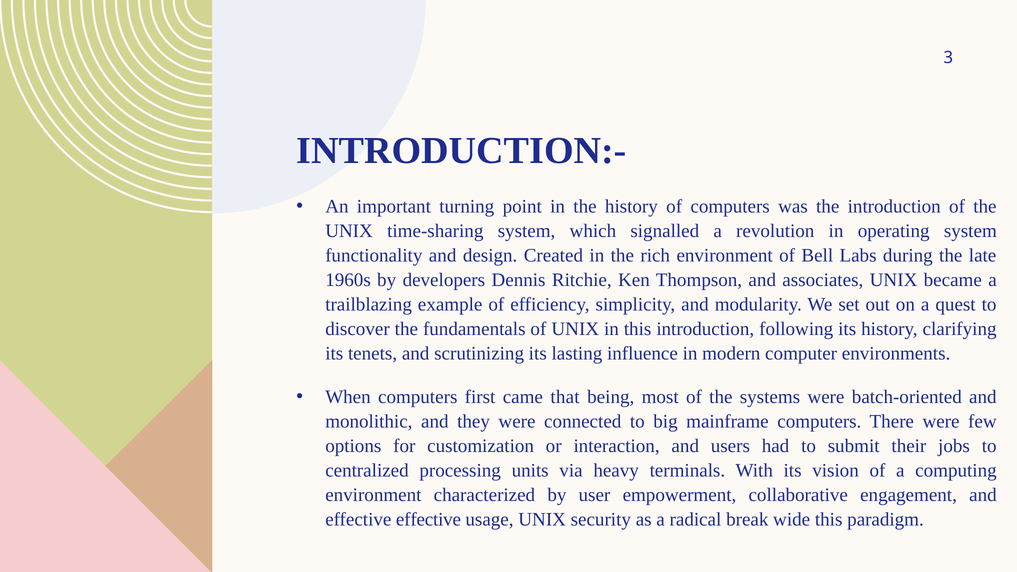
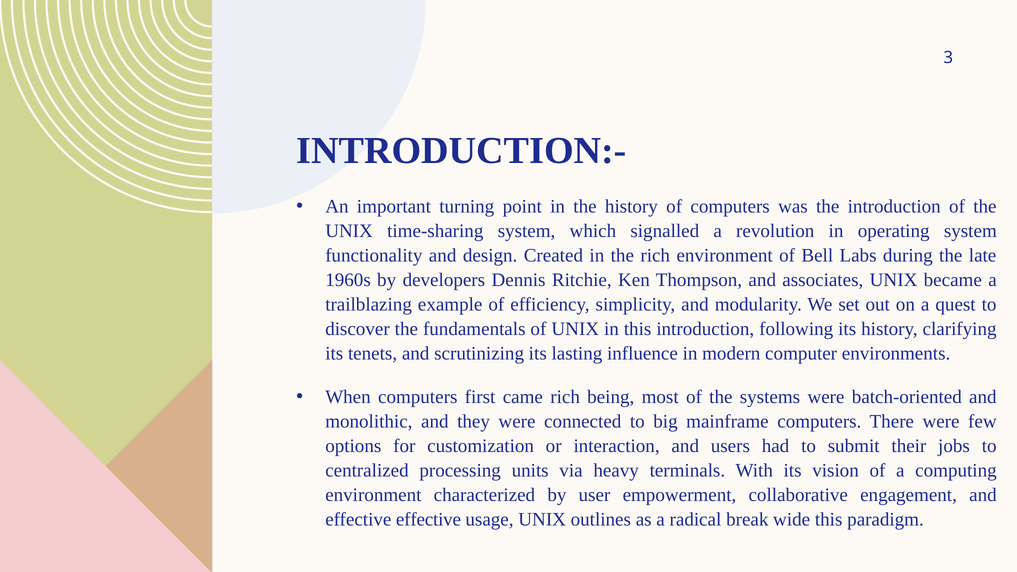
came that: that -> rich
security: security -> outlines
